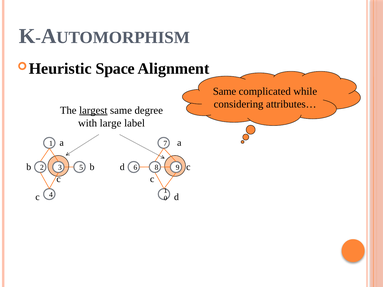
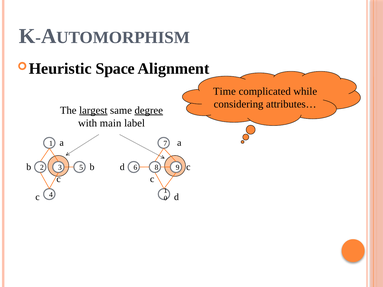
Same at (225, 91): Same -> Time
degree underline: none -> present
large: large -> main
